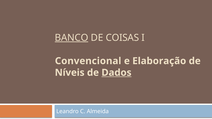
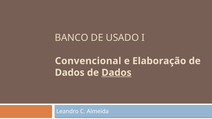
BANCO underline: present -> none
COISAS: COISAS -> USADO
Níveis at (70, 73): Níveis -> Dados
